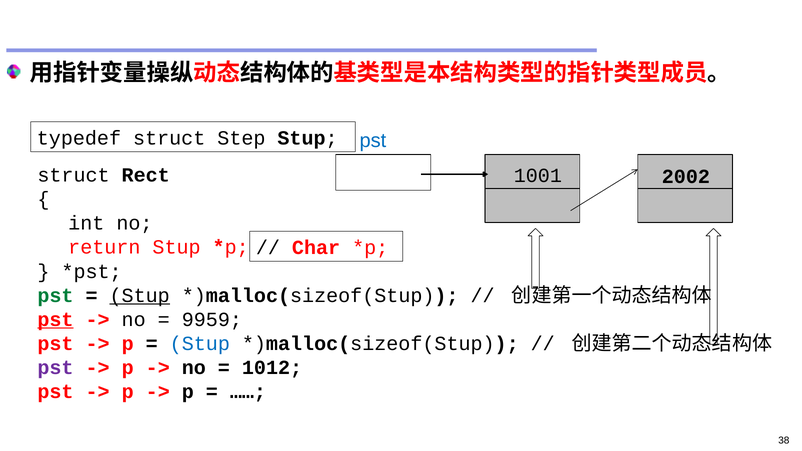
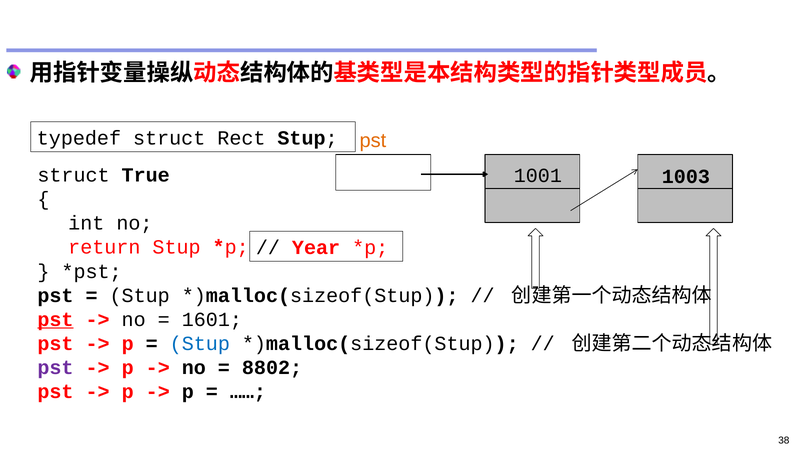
Step: Step -> Rect
pst at (373, 141) colour: blue -> orange
Rect: Rect -> True
2002: 2002 -> 1003
Char: Char -> Year
pst at (55, 296) colour: green -> black
Stup at (140, 296) underline: present -> none
9959: 9959 -> 1601
1012: 1012 -> 8802
